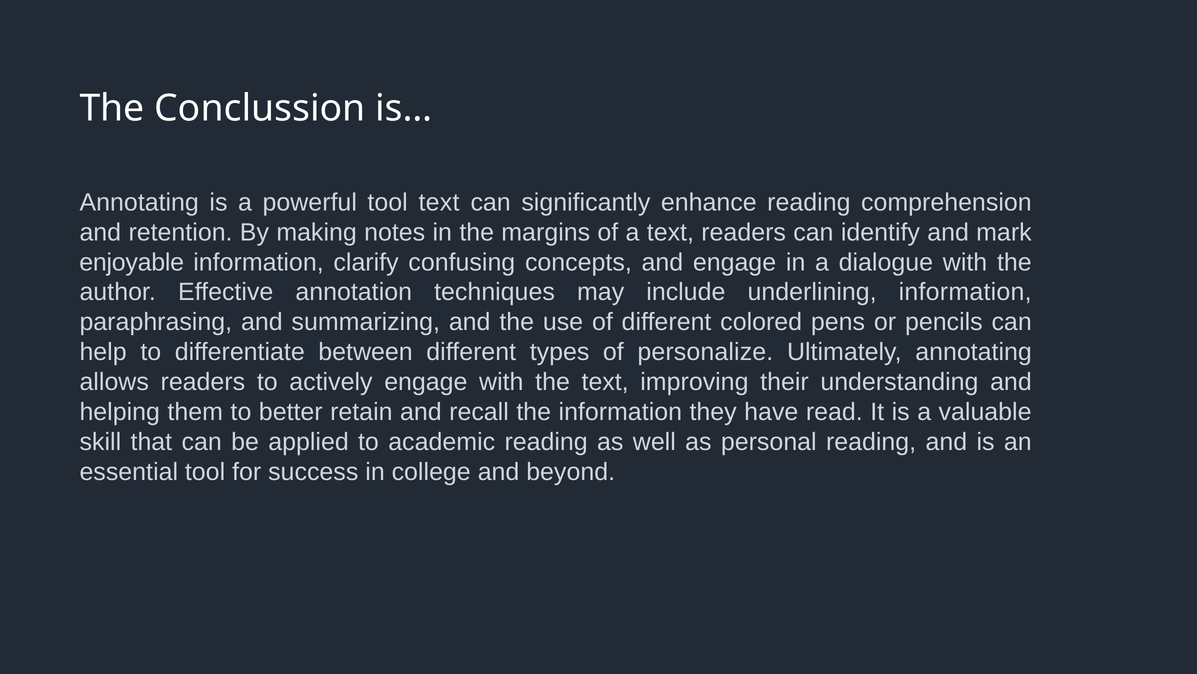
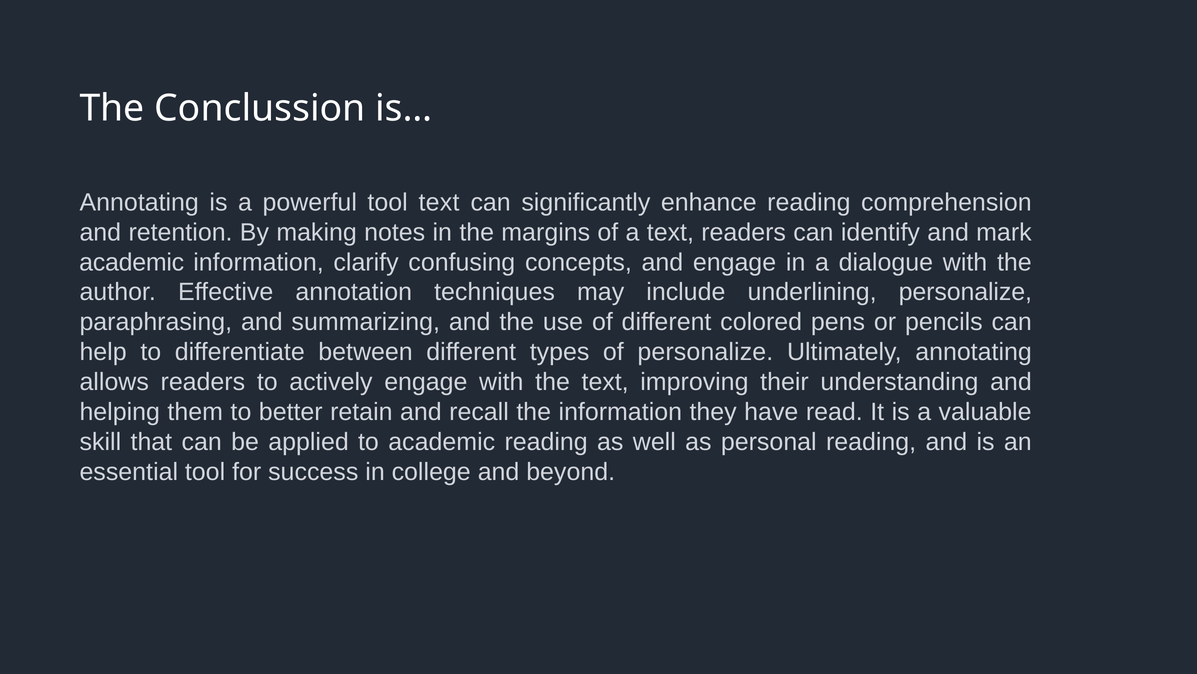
enjoyable at (132, 262): enjoyable -> academic
underlining information: information -> personalize
